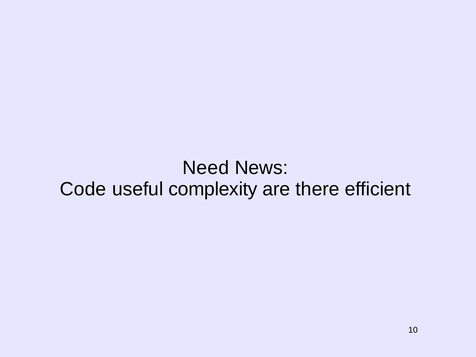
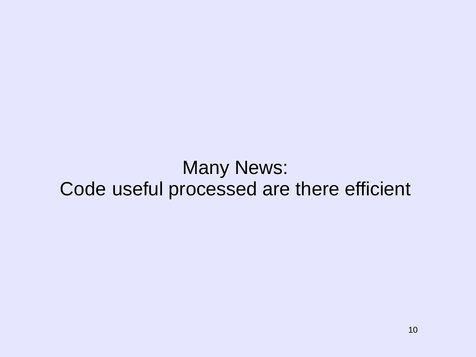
Need: Need -> Many
complexity: complexity -> processed
